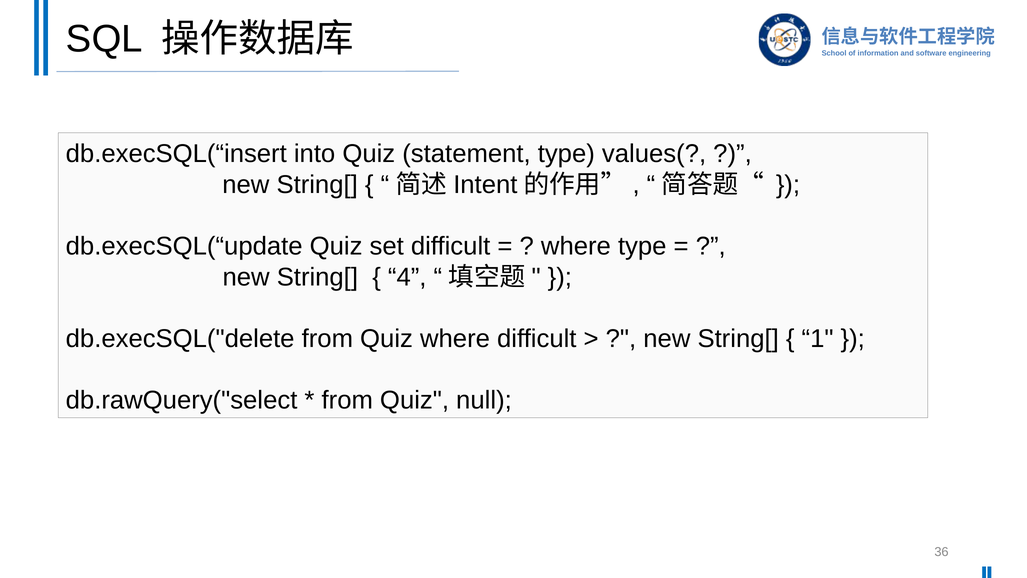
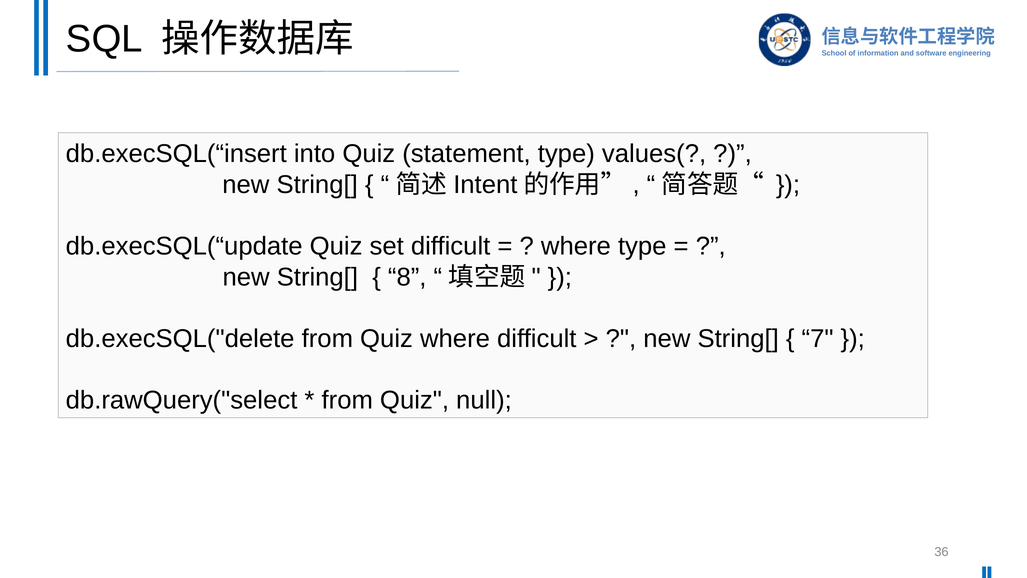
4: 4 -> 8
1: 1 -> 7
